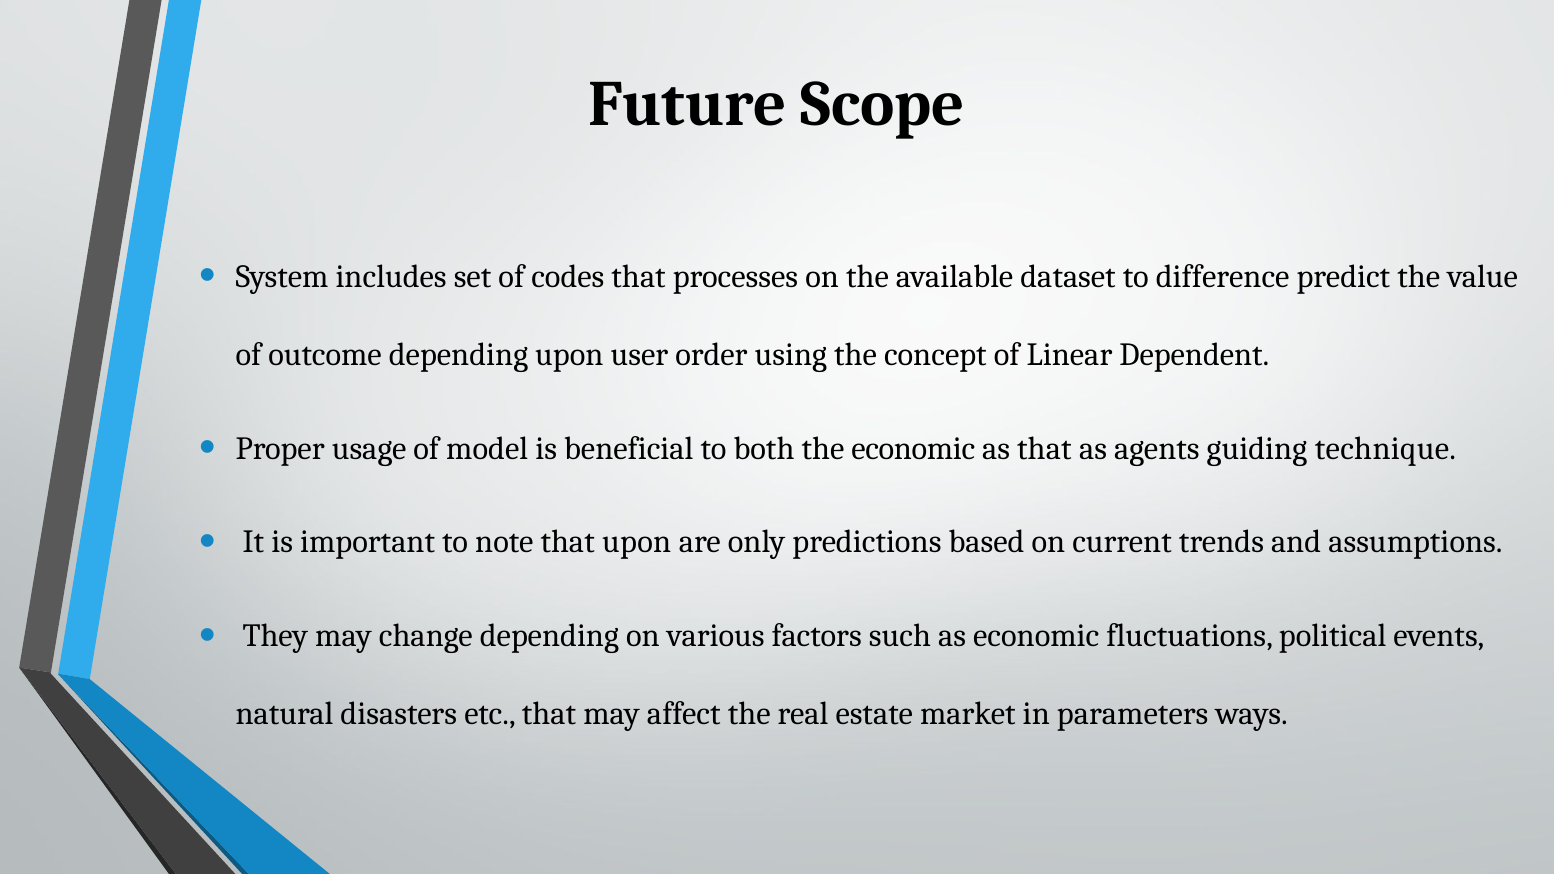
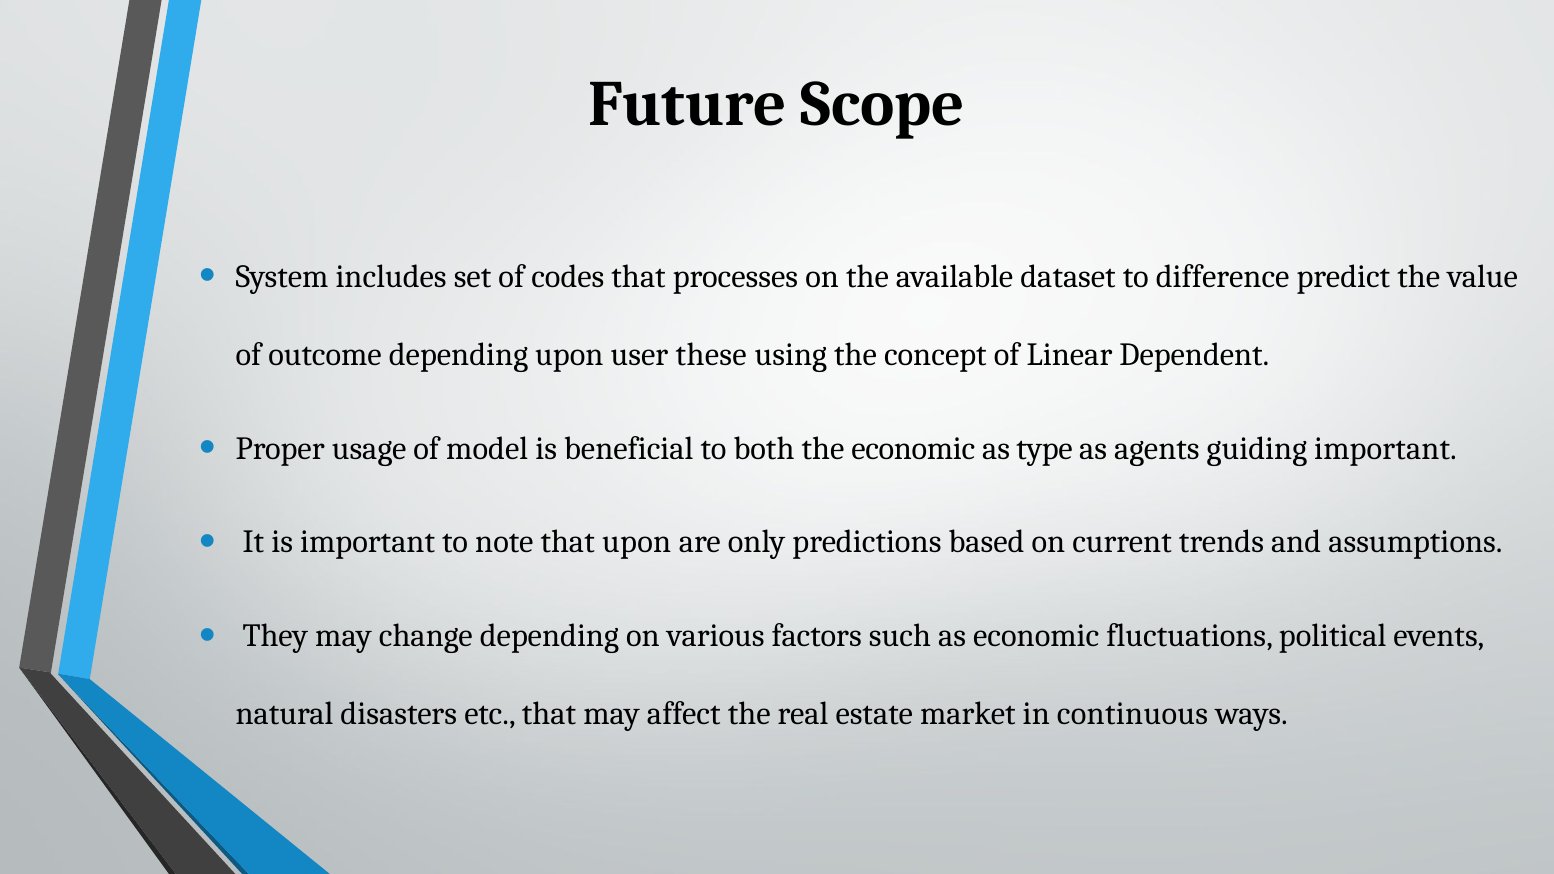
order: order -> these
as that: that -> type
guiding technique: technique -> important
parameters: parameters -> continuous
